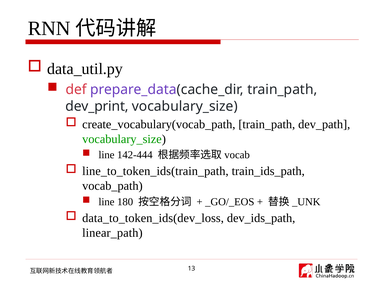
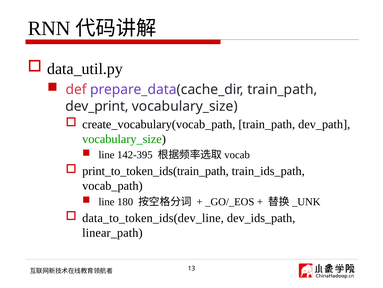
142-444: 142-444 -> 142-395
line_to_token_ids(train_path: line_to_token_ids(train_path -> print_to_token_ids(train_path
data_to_token_ids(dev_loss: data_to_token_ids(dev_loss -> data_to_token_ids(dev_line
